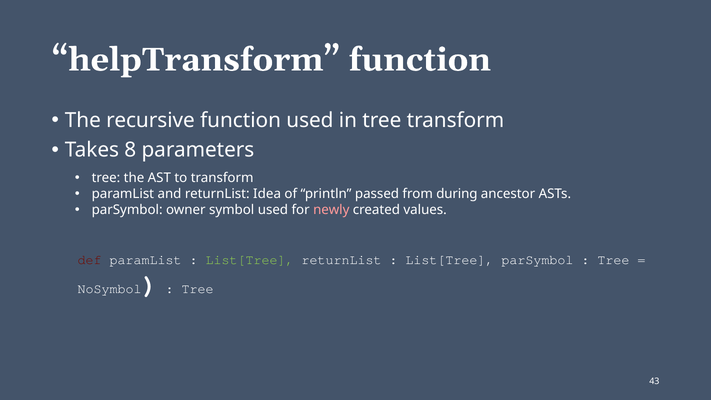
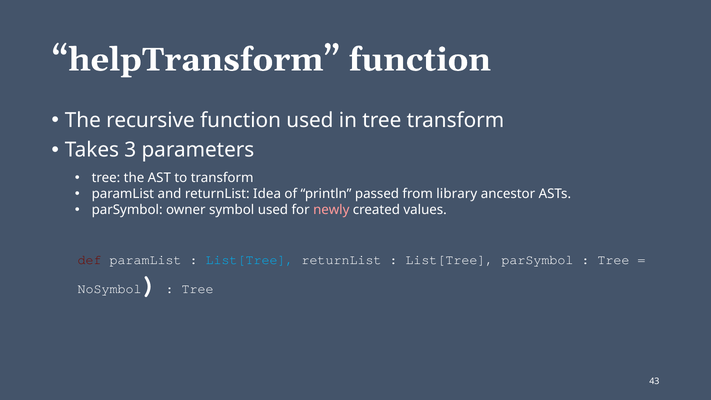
8: 8 -> 3
during: during -> library
List[Tree at (250, 260) colour: light green -> light blue
